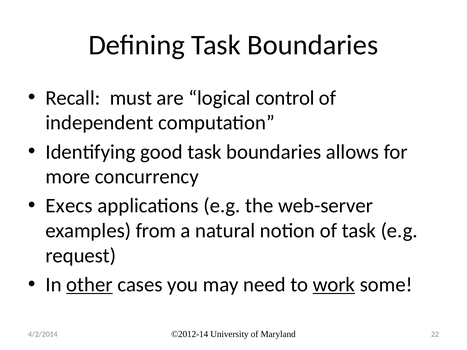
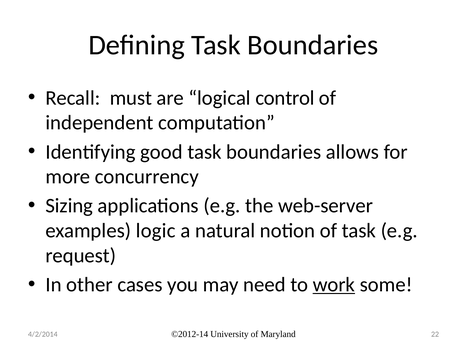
Execs: Execs -> Sizing
from: from -> logic
other underline: present -> none
